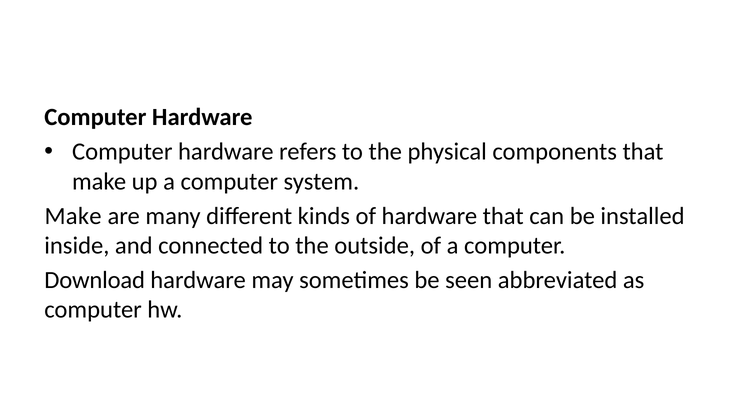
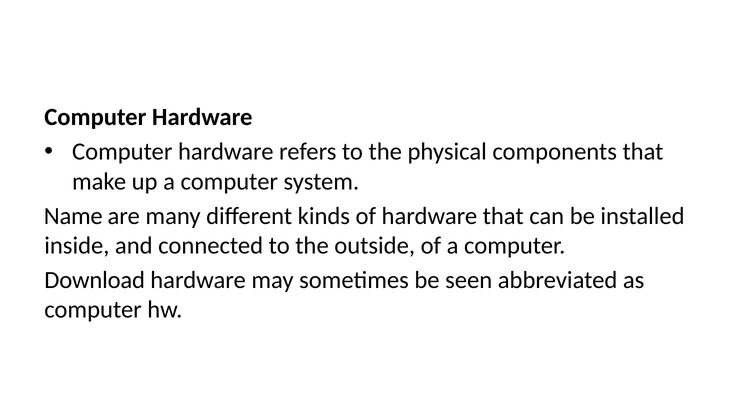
Make at (73, 216): Make -> Name
